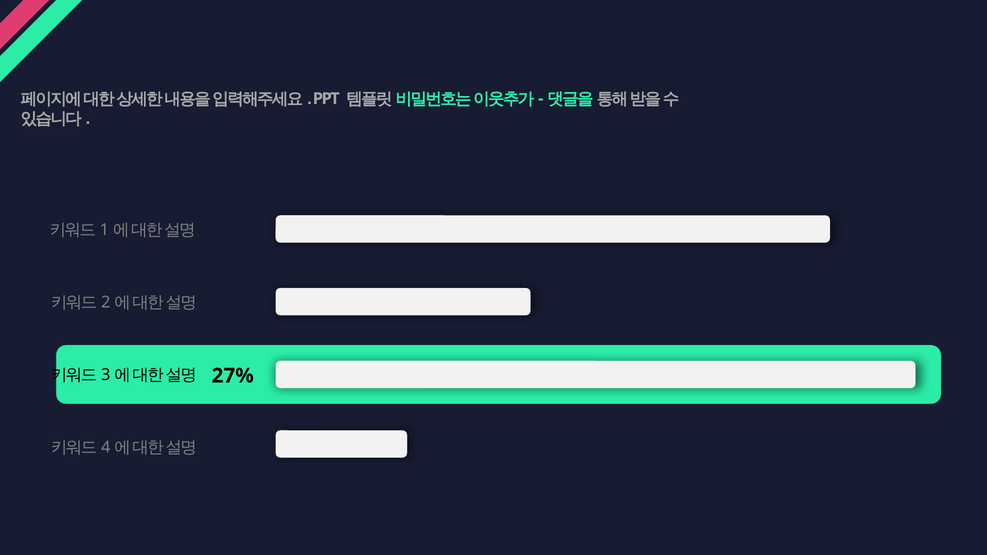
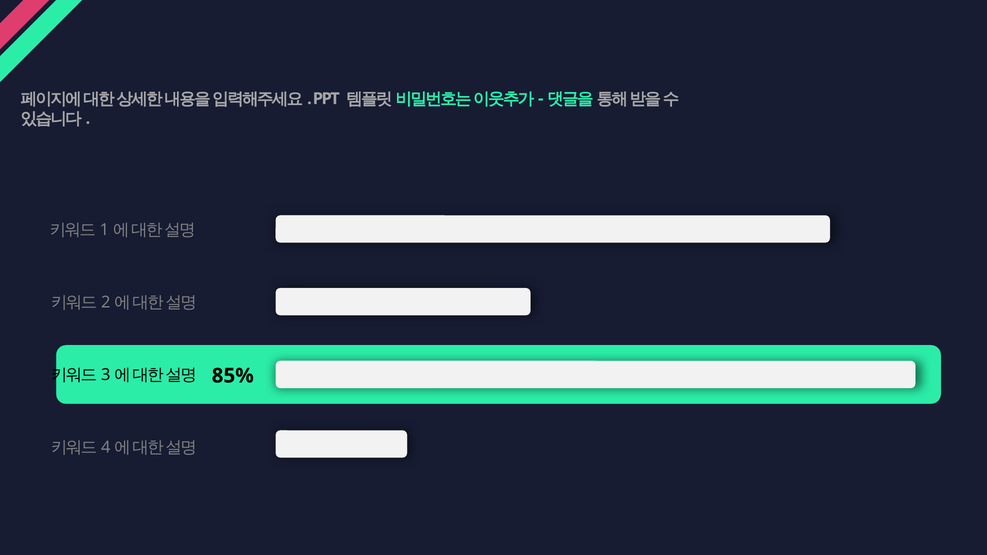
27%: 27% -> 85%
